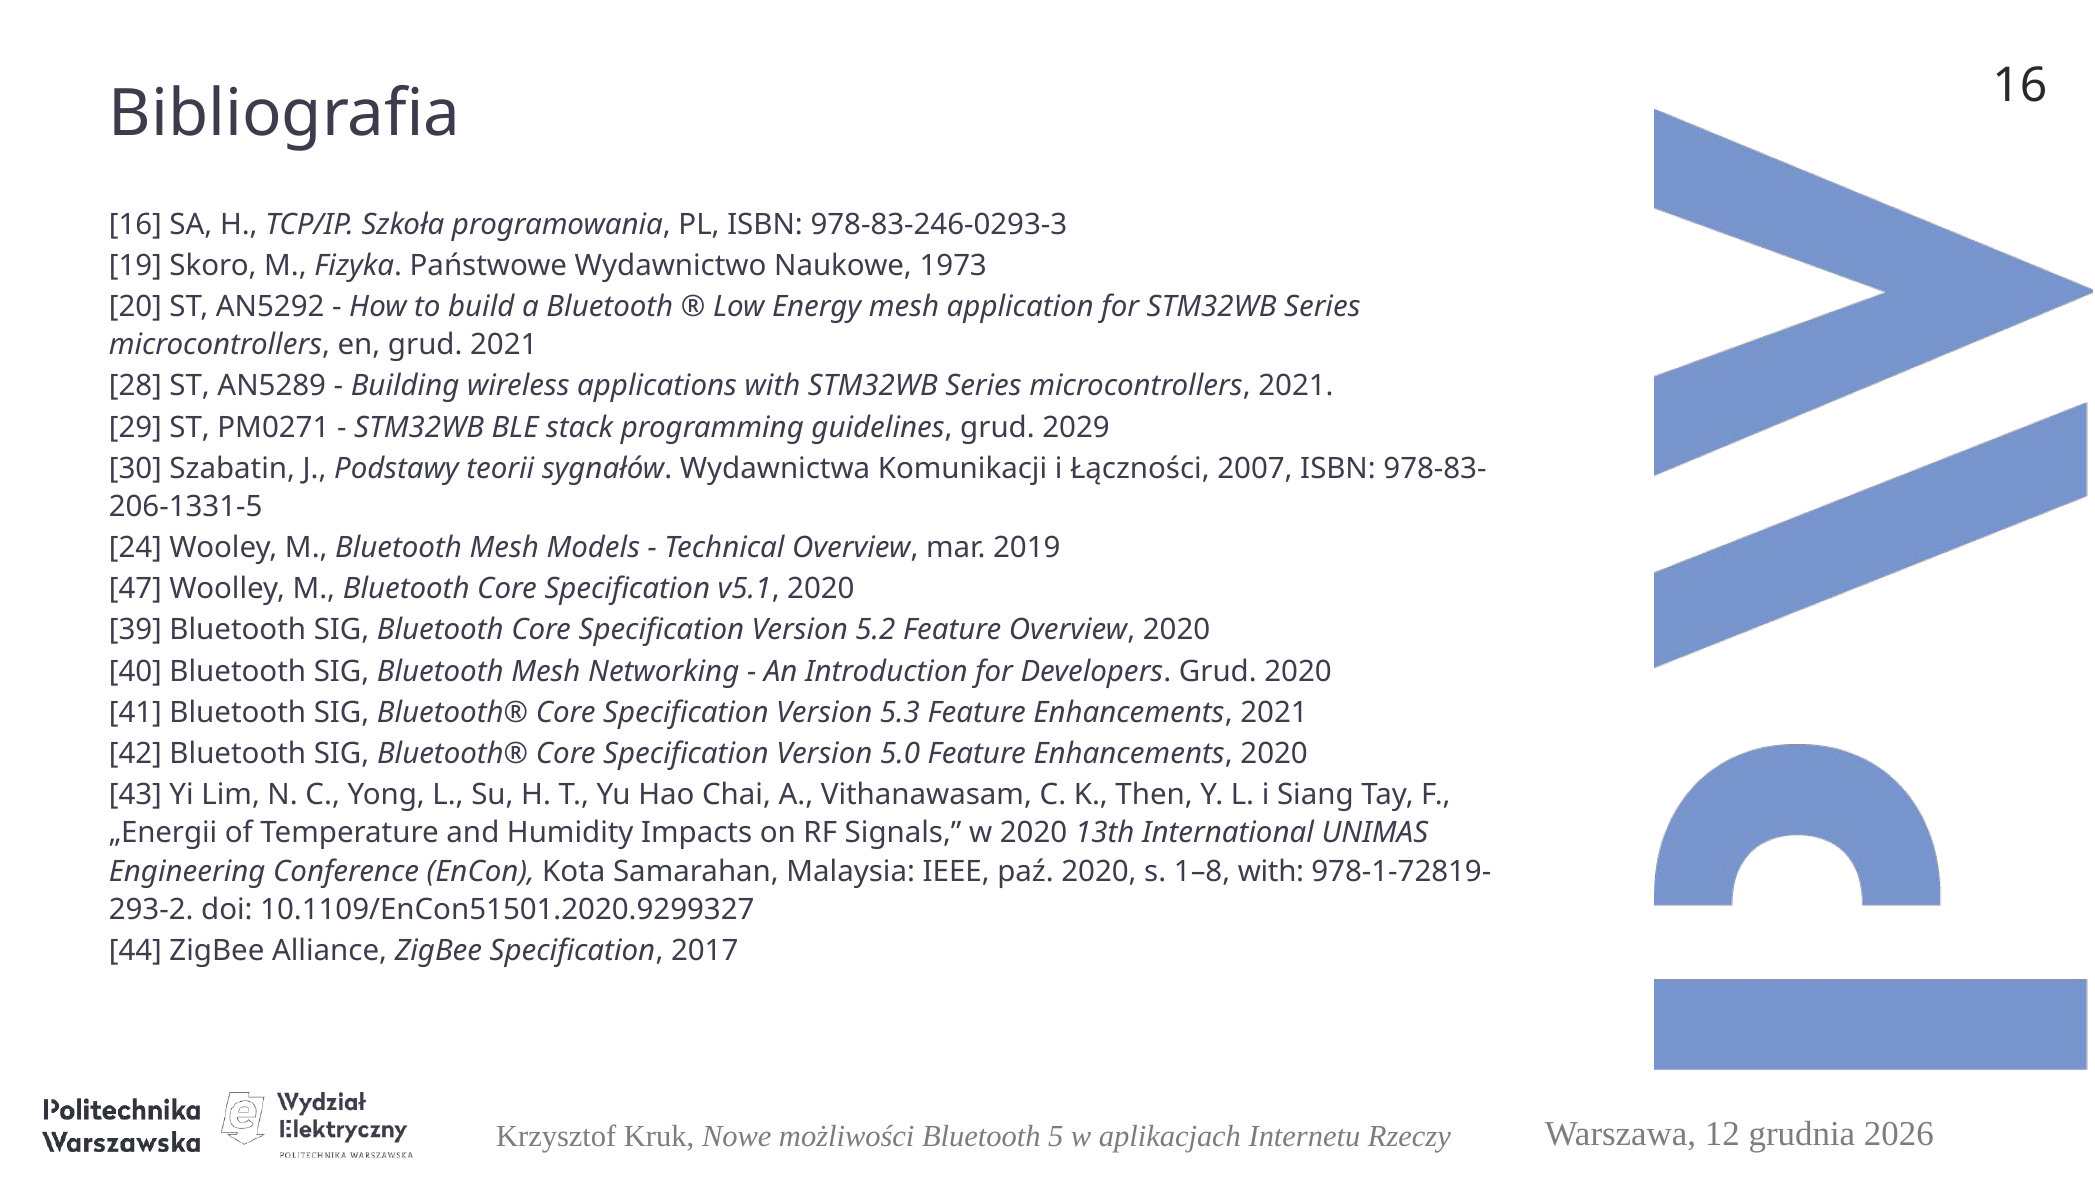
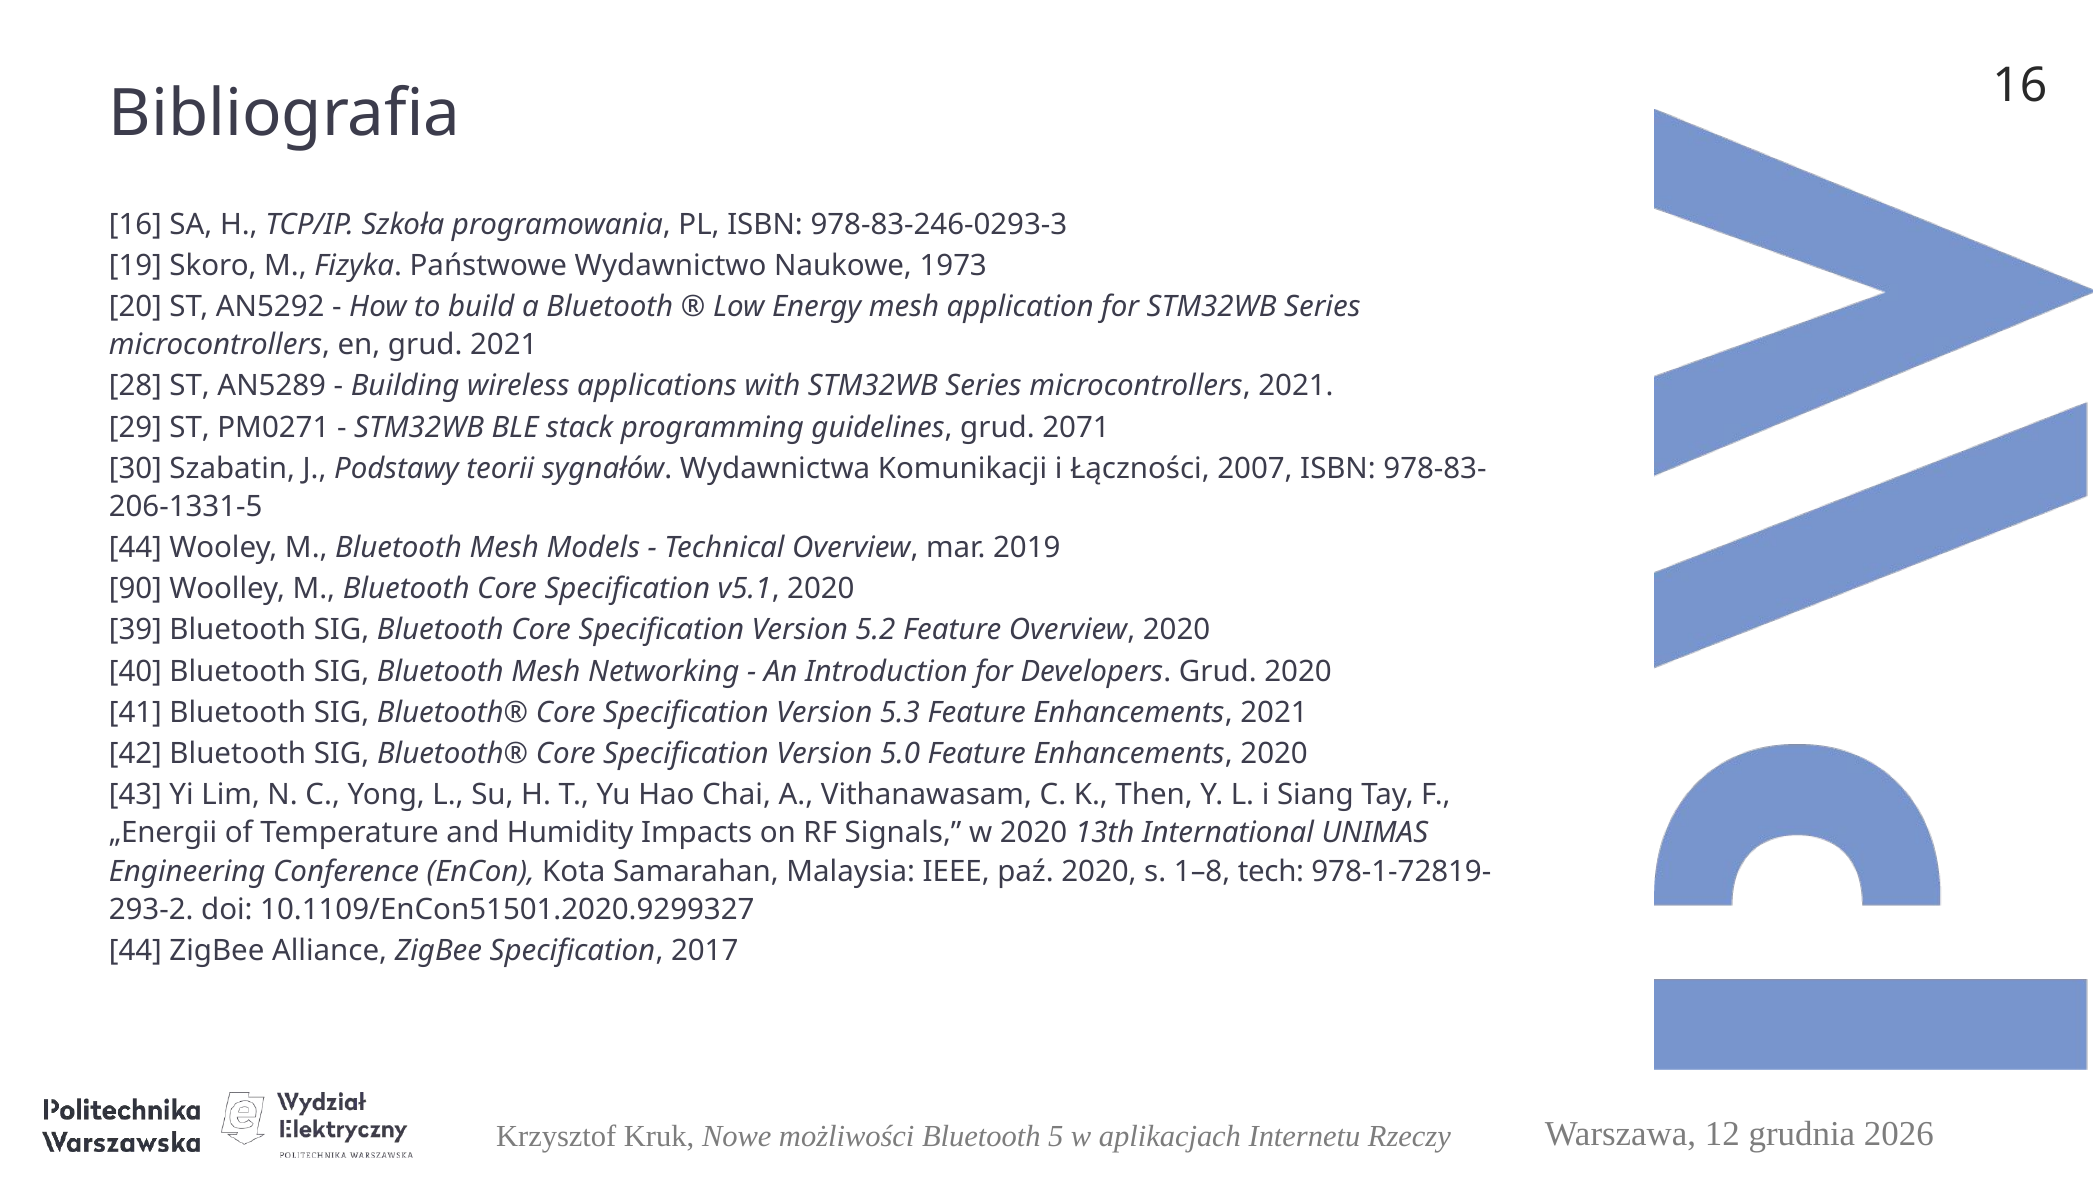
2029: 2029 -> 2071
24 at (135, 548): 24 -> 44
47: 47 -> 90
1–8 with: with -> tech
